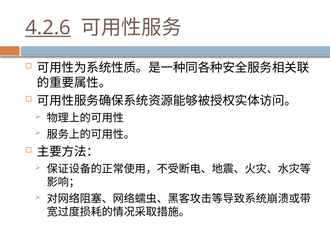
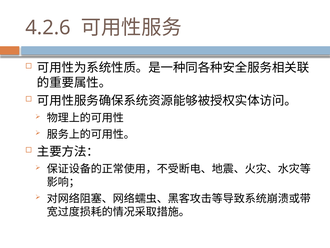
4.2.6 underline: present -> none
